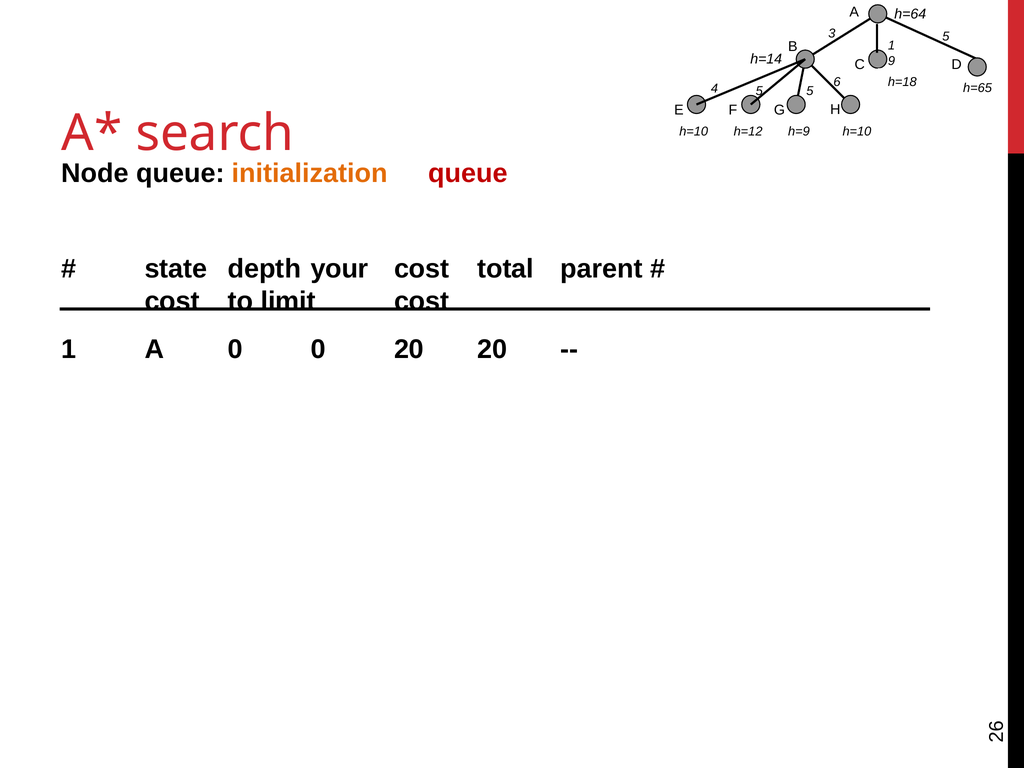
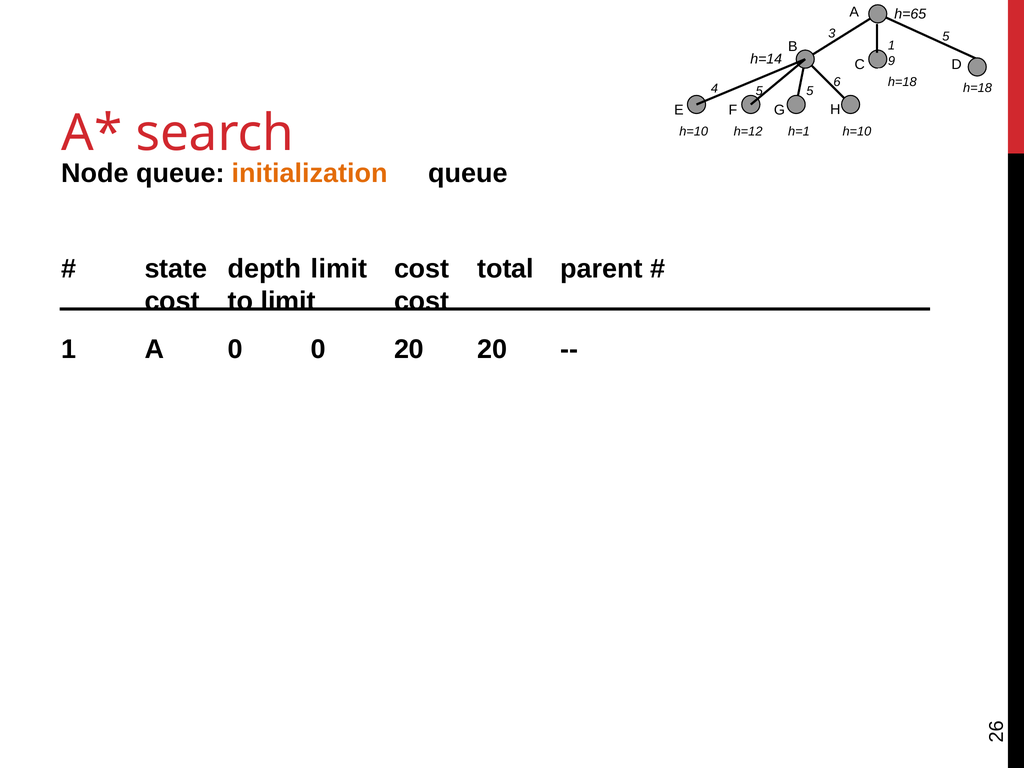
h=64: h=64 -> h=65
h=65 at (977, 88): h=65 -> h=18
h=9: h=9 -> h=1
queue at (468, 173) colour: red -> black
depth your: your -> limit
